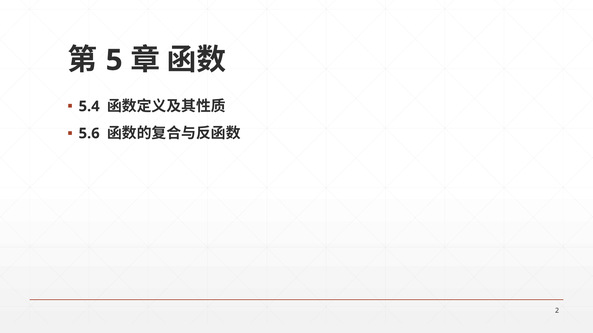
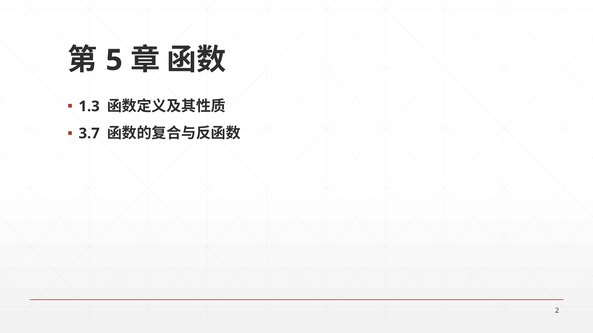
5.4: 5.4 -> 1.3
5.6: 5.6 -> 3.7
